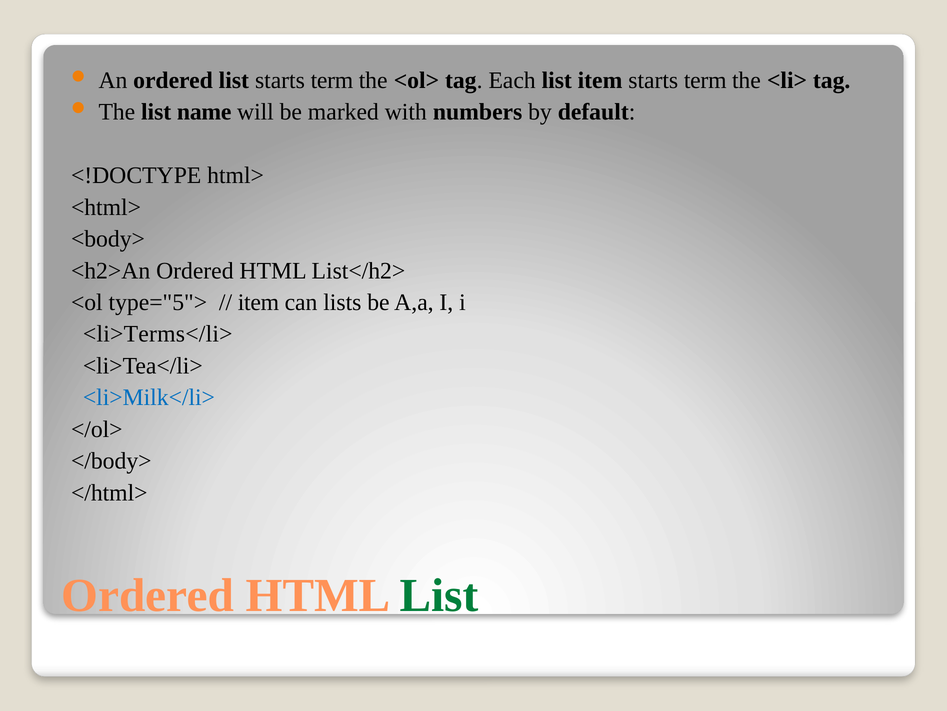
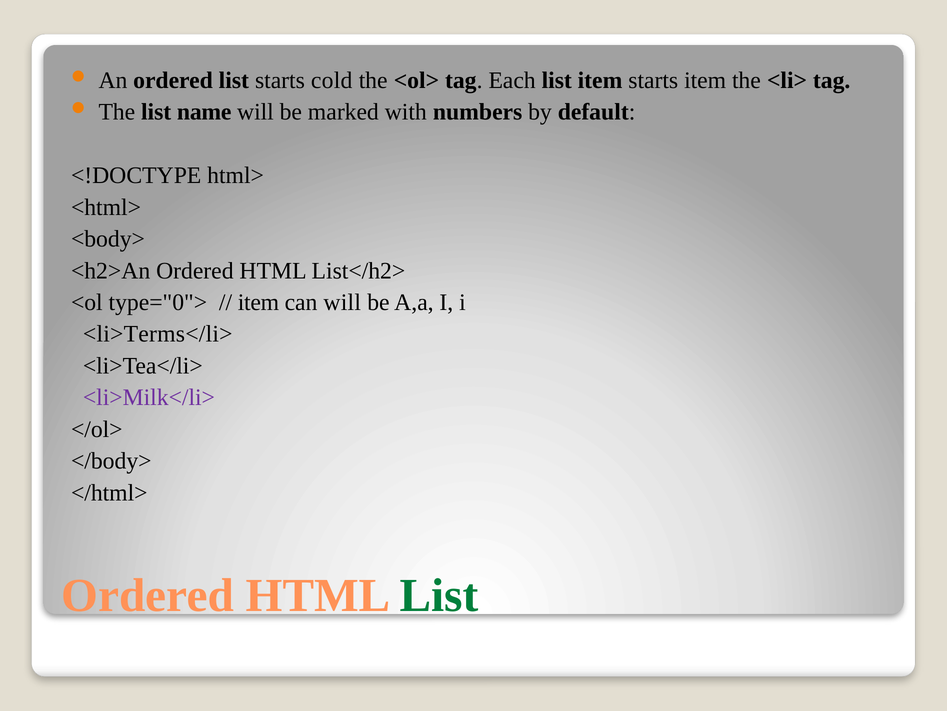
list starts term: term -> cold
item starts term: term -> item
type="5">: type="5"> -> type="0">
can lists: lists -> will
<li>Milk</li> colour: blue -> purple
